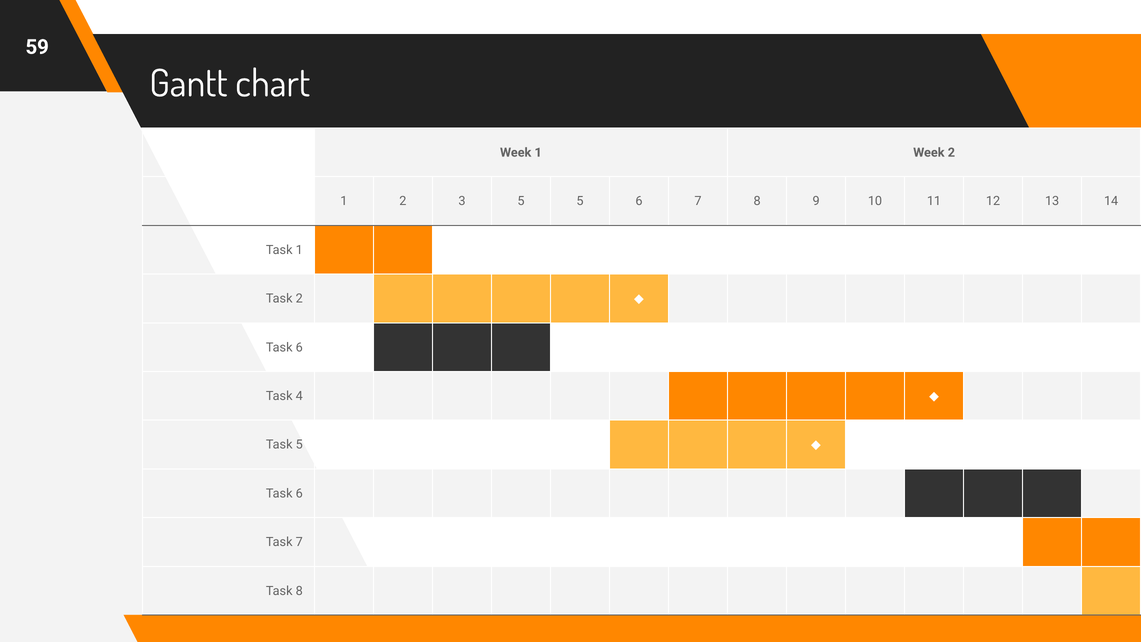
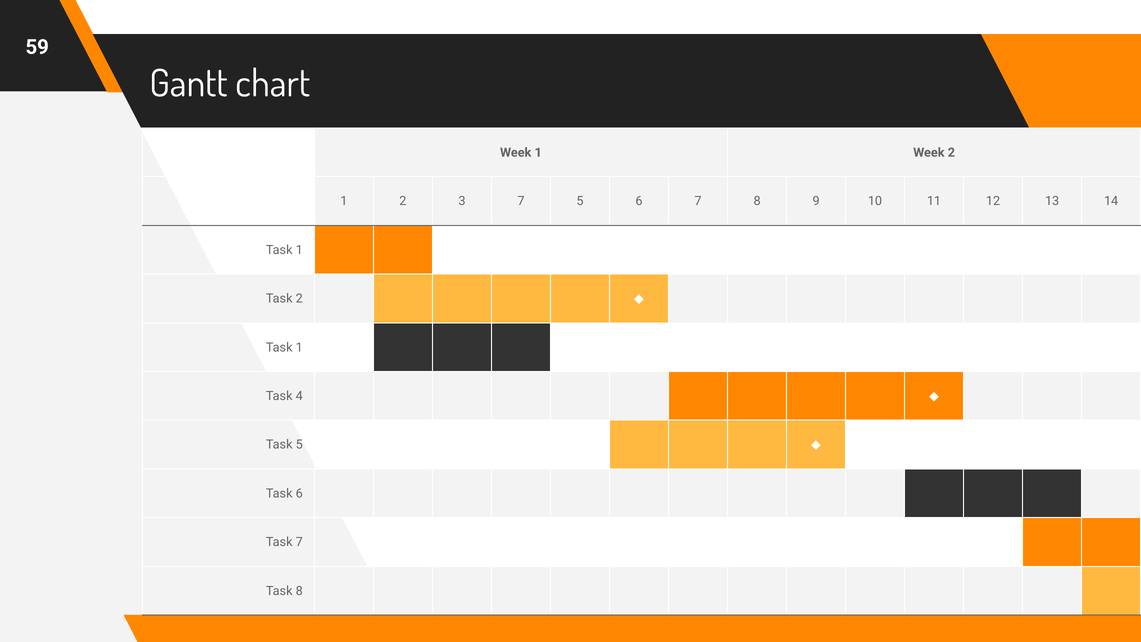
3 5: 5 -> 7
6 at (299, 347): 6 -> 1
